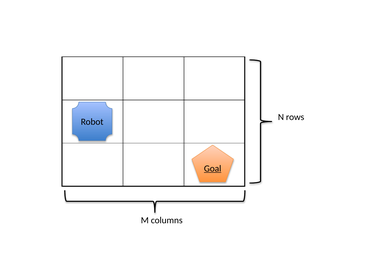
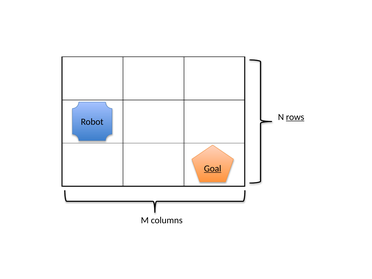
rows underline: none -> present
